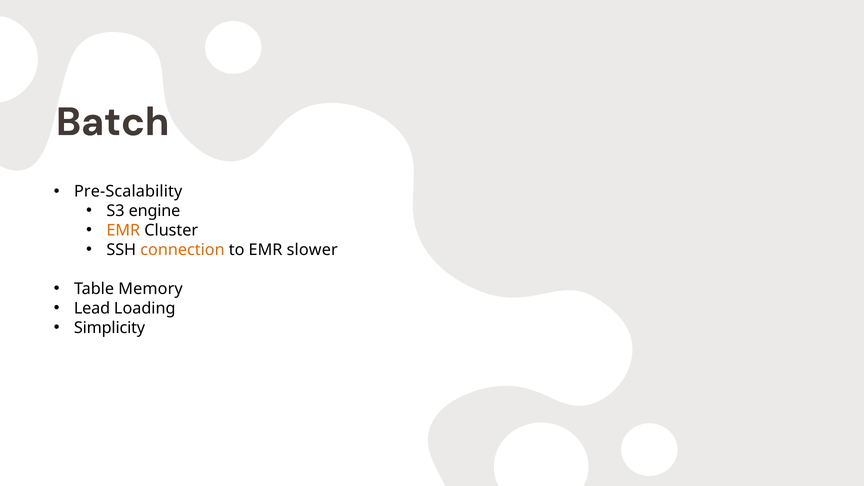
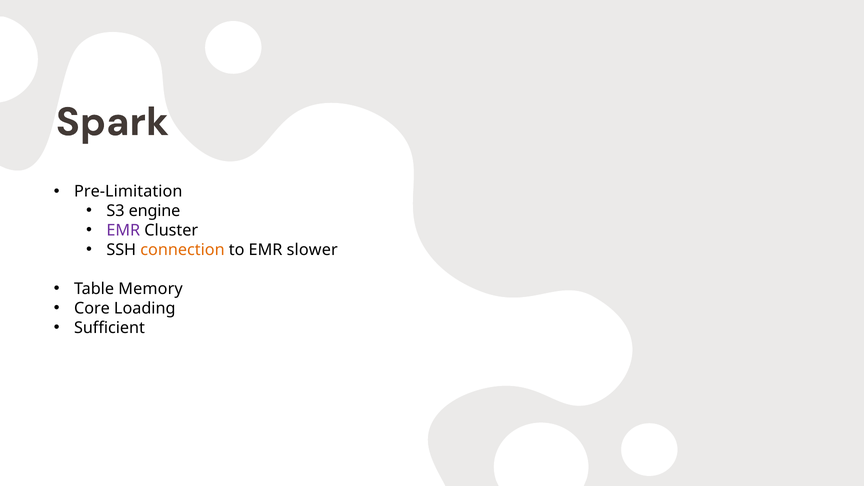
Batch: Batch -> Spark
Pre-Scalability: Pre-Scalability -> Pre-Limitation
EMR at (123, 230) colour: orange -> purple
Lead: Lead -> Core
Simplicity: Simplicity -> Sufficient
